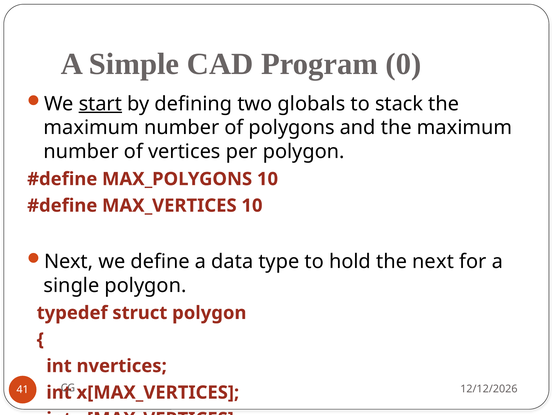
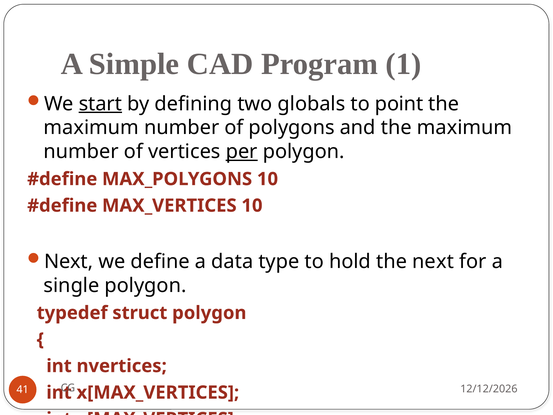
0: 0 -> 1
stack: stack -> point
per underline: none -> present
